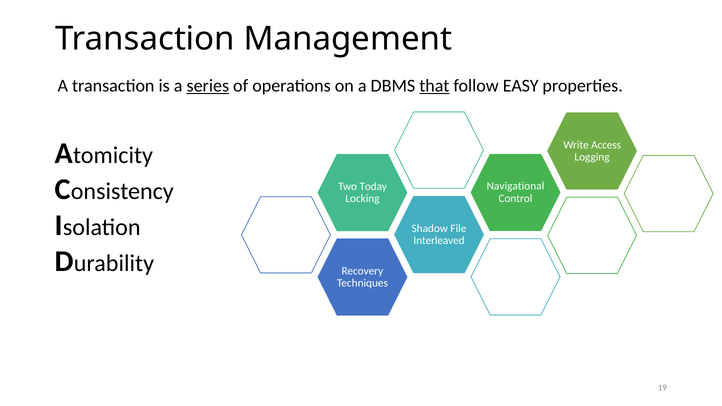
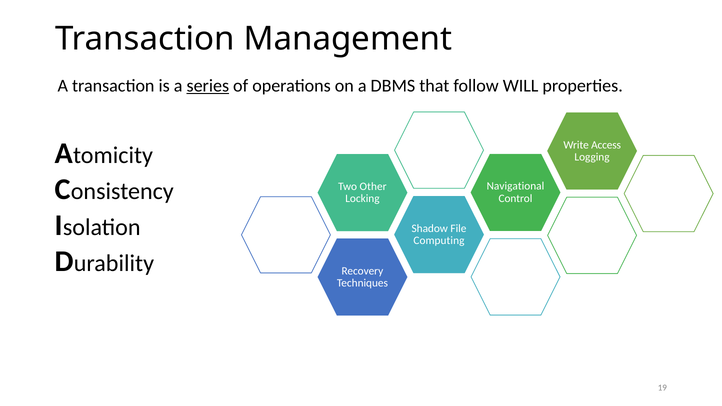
that underline: present -> none
EASY: EASY -> WILL
Today: Today -> Other
Interleaved: Interleaved -> Computing
